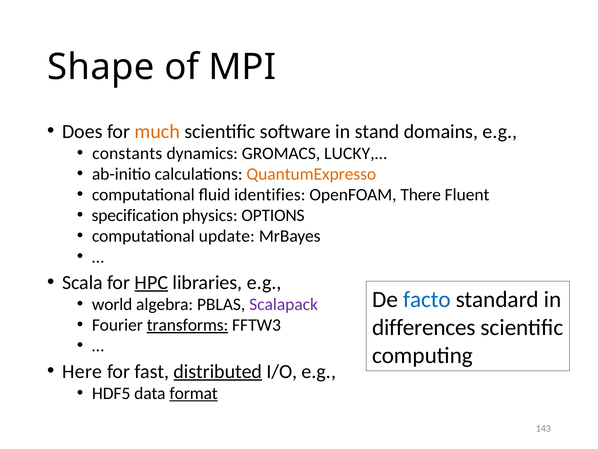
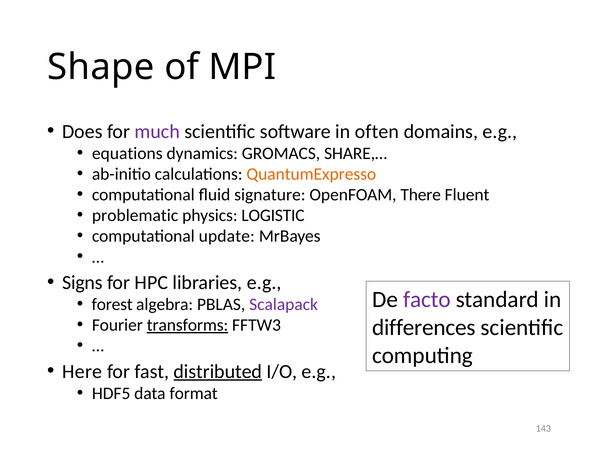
much colour: orange -> purple
stand: stand -> often
constants: constants -> equations
LUCKY,…: LUCKY,… -> SHARE,…
identifies: identifies -> signature
specification: specification -> problematic
OPTIONS: OPTIONS -> LOGISTIC
Scala: Scala -> Signs
HPC underline: present -> none
facto colour: blue -> purple
world: world -> forest
format underline: present -> none
